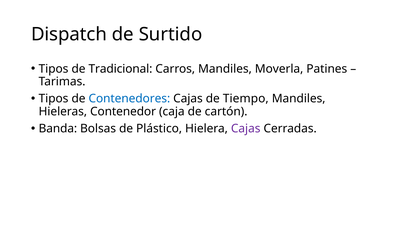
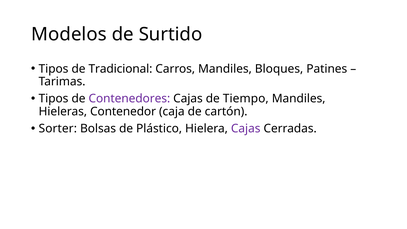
Dispatch: Dispatch -> Modelos
Moverla: Moverla -> Bloques
Contenedores colour: blue -> purple
Banda: Banda -> Sorter
